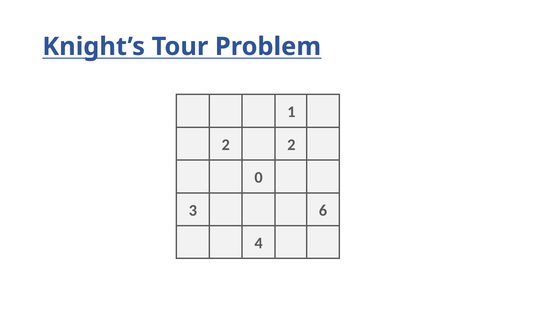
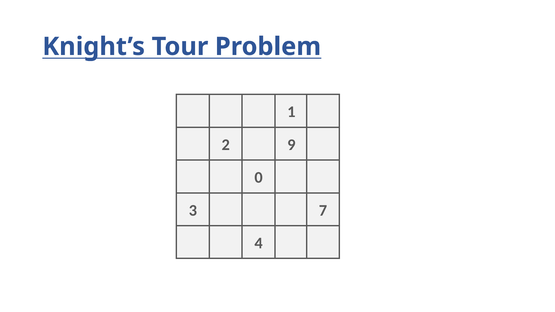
2 2: 2 -> 9
6: 6 -> 7
